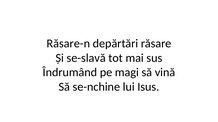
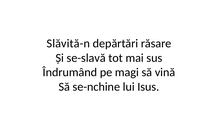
Răsare-n: Răsare-n -> Slăvită-n
